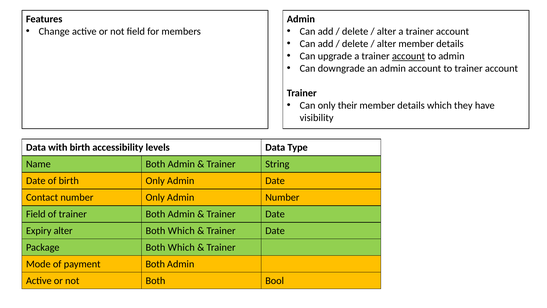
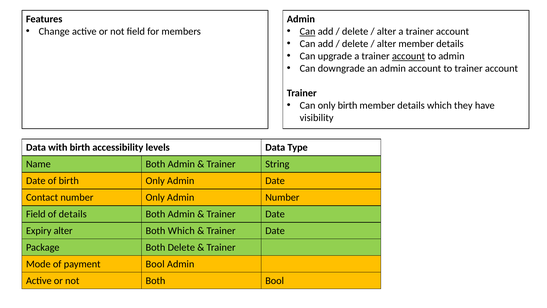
Can at (308, 31) underline: none -> present
only their: their -> birth
of trainer: trainer -> details
Package Both Which: Which -> Delete
payment Both: Both -> Bool
